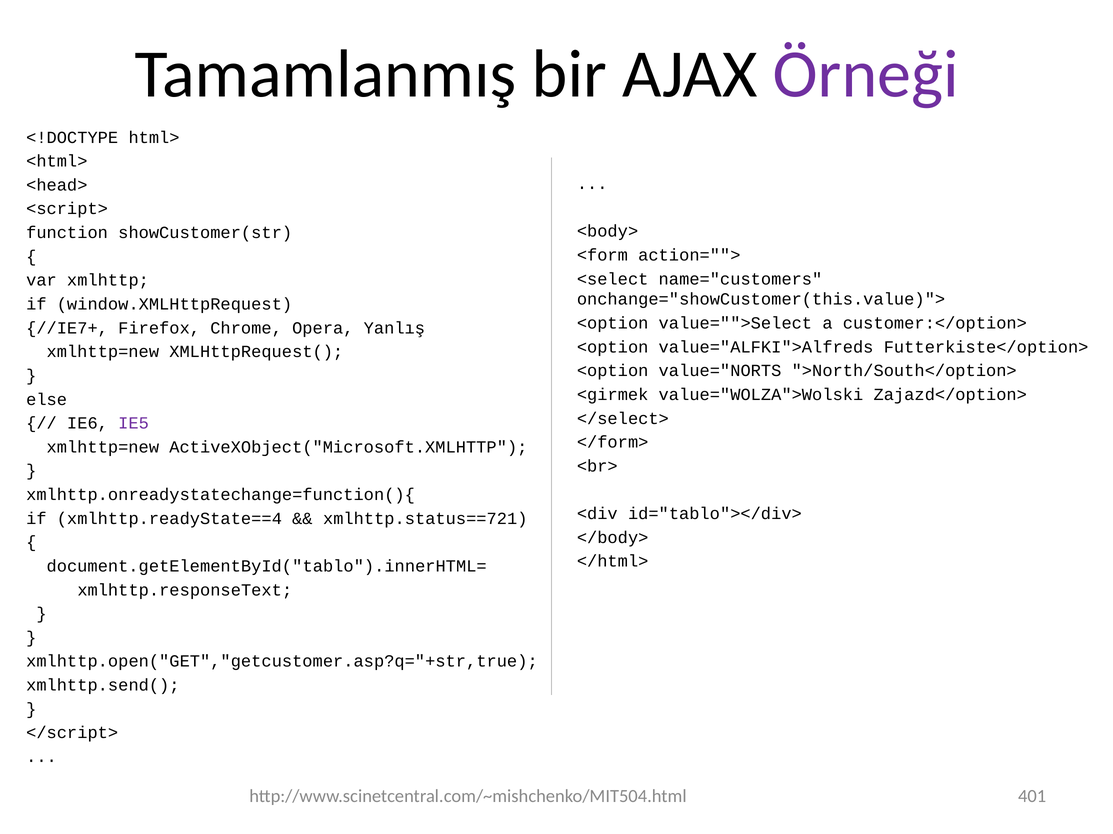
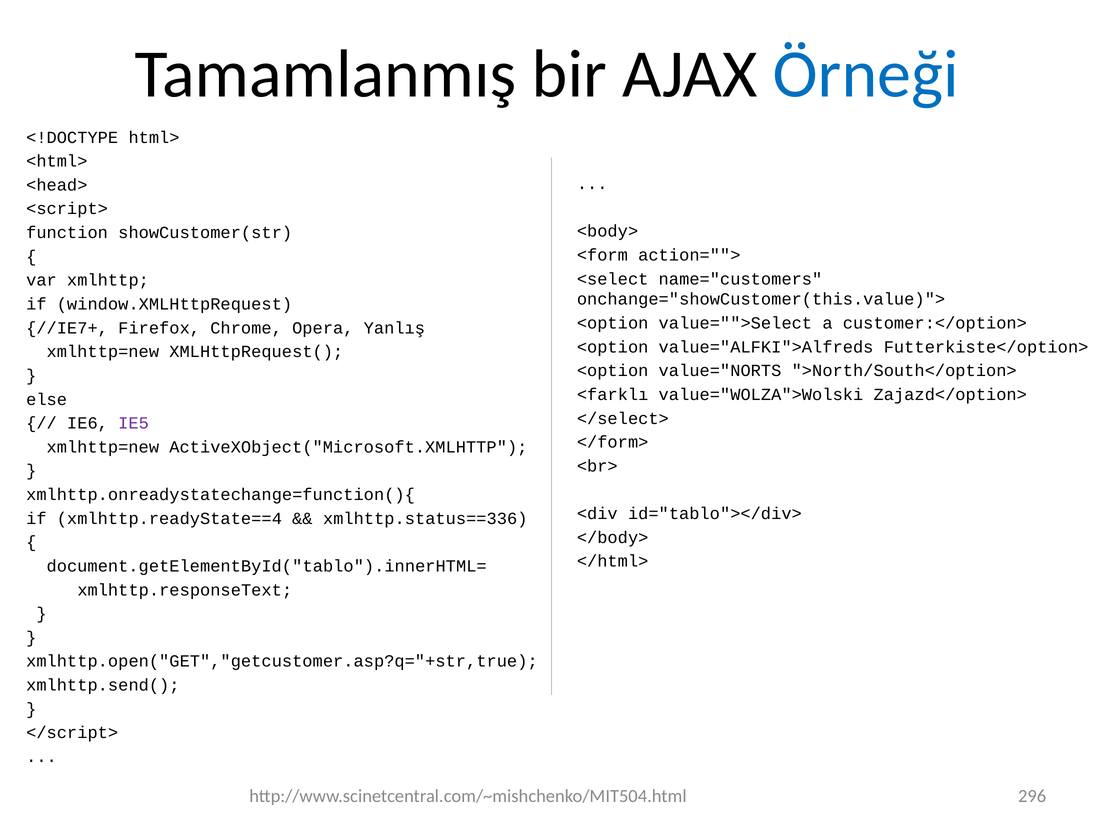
Örneği colour: purple -> blue
<girmek: <girmek -> <farklı
xmlhttp.status==721: xmlhttp.status==721 -> xmlhttp.status==336
401: 401 -> 296
